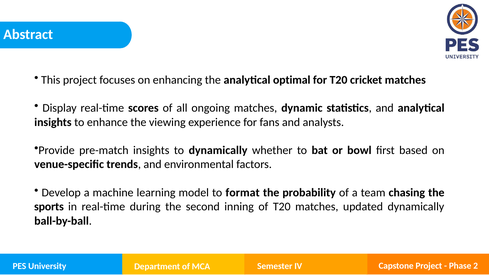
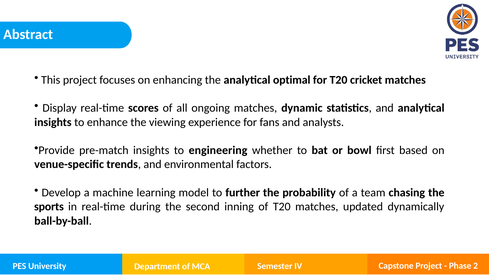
to dynamically: dynamically -> engineering
format: format -> further
